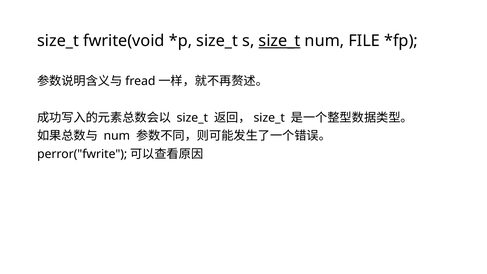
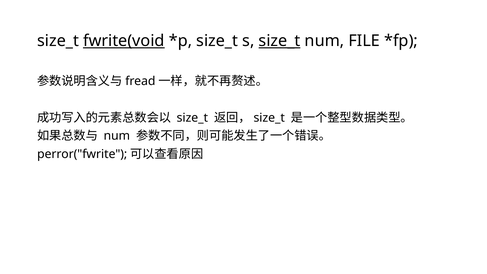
fwrite(void underline: none -> present
